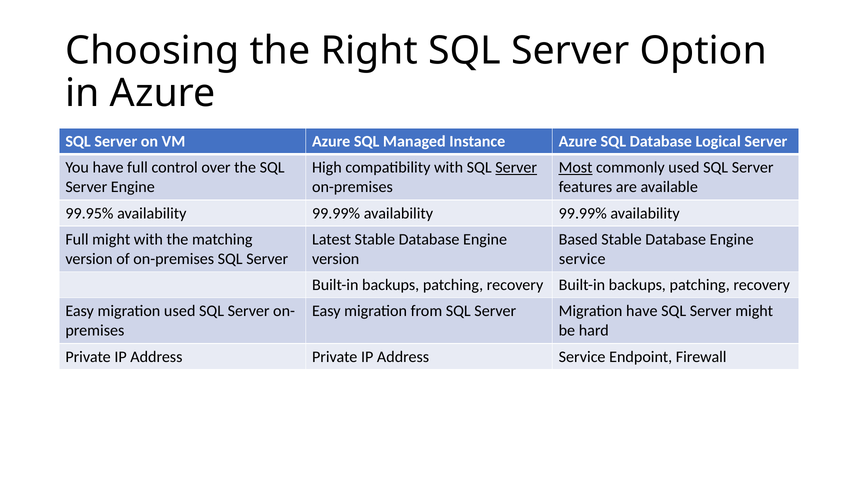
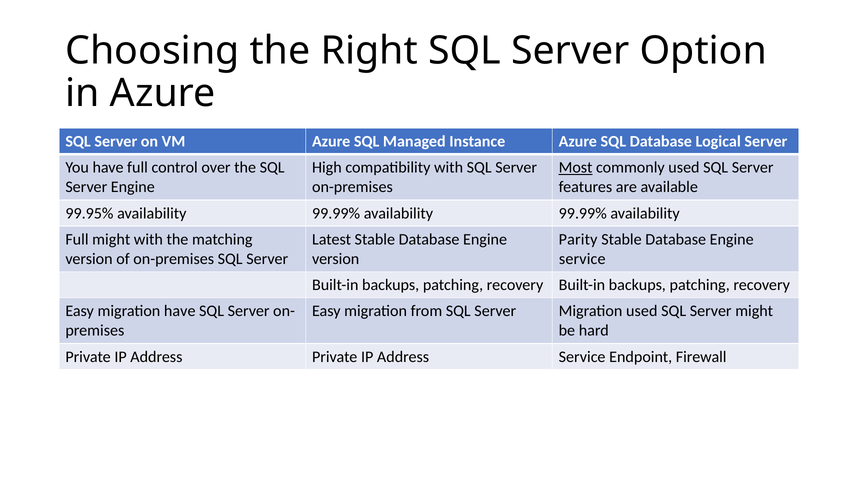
Server at (516, 168) underline: present -> none
Based: Based -> Parity
migration used: used -> have
Migration have: have -> used
